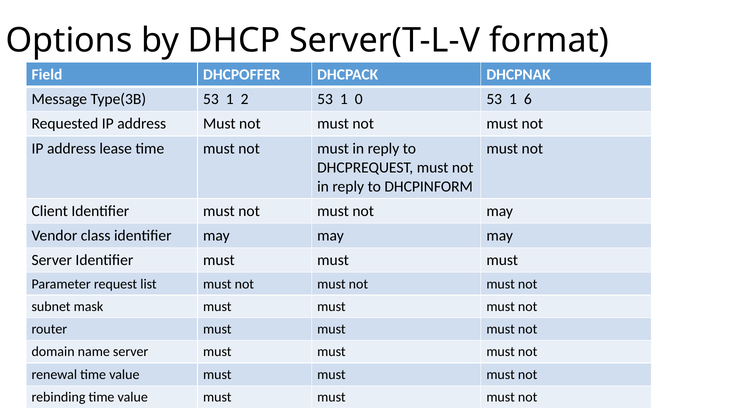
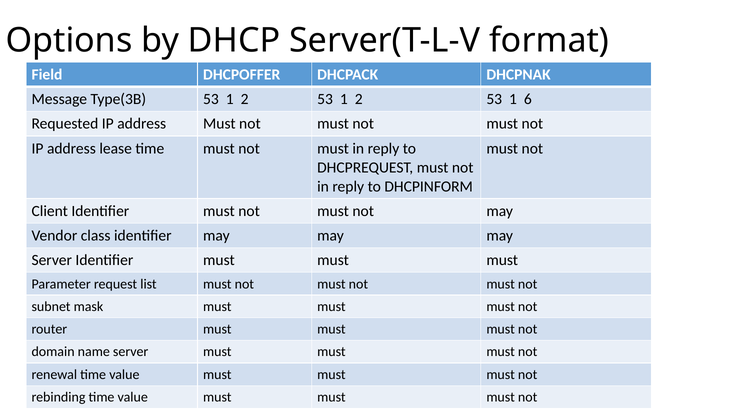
2 53 1 0: 0 -> 2
